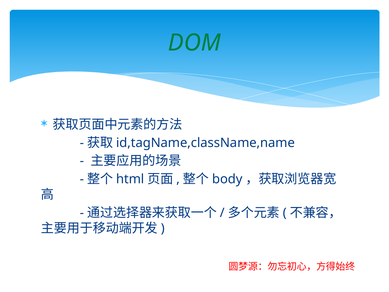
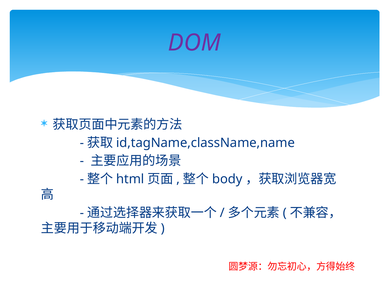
DOM colour: green -> purple
